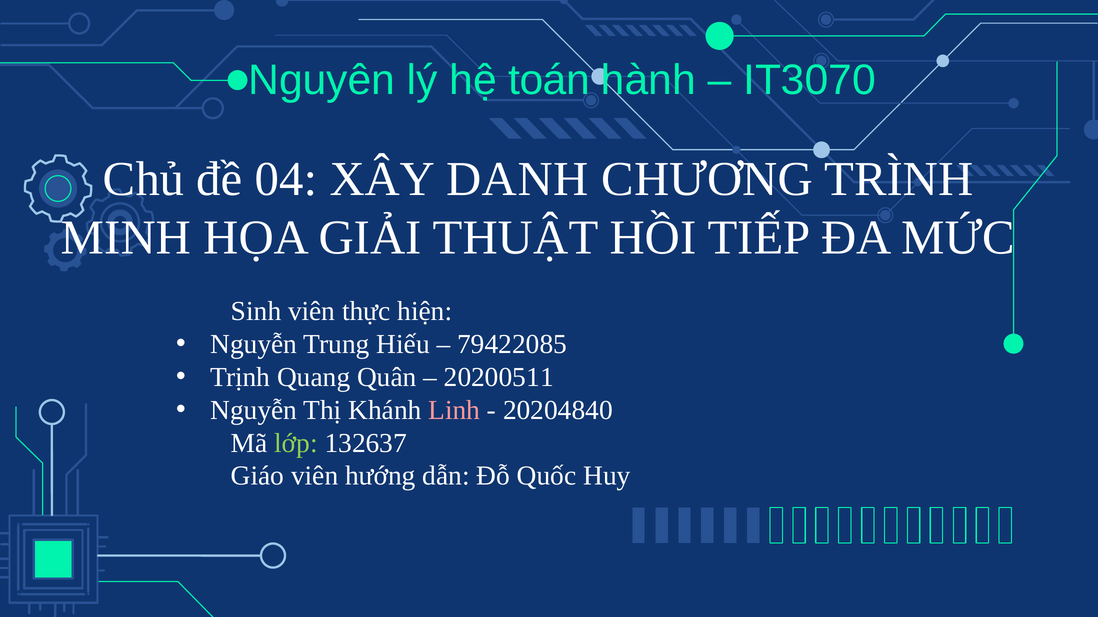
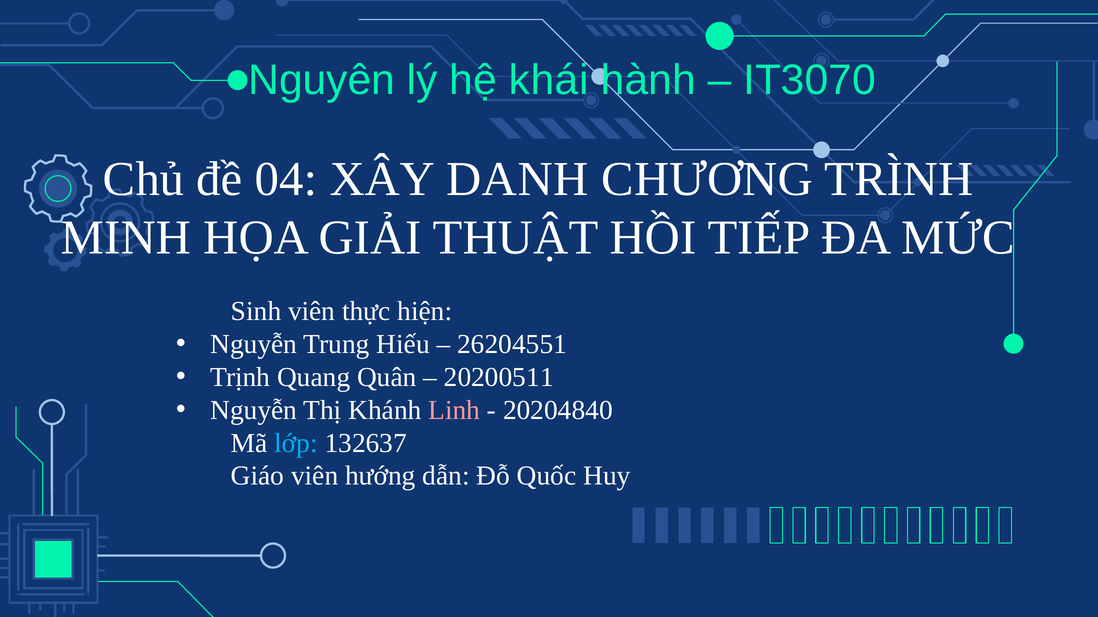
toán: toán -> khái
79422085: 79422085 -> 26204551
lớp colour: light green -> light blue
